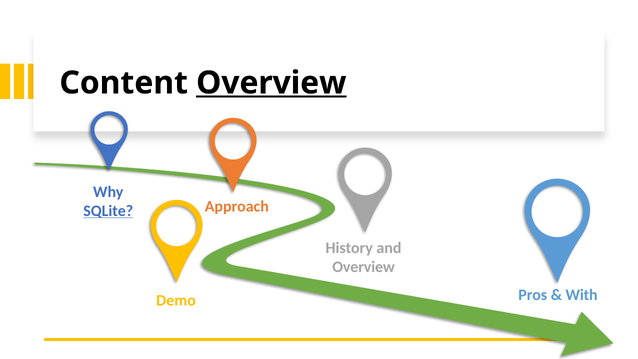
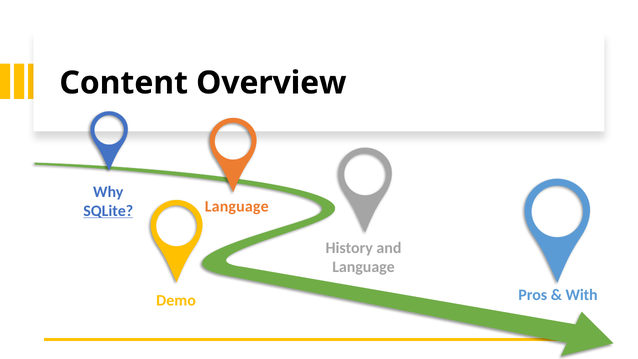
Overview at (271, 83) underline: present -> none
Approach at (237, 206): Approach -> Language
Overview at (364, 267): Overview -> Language
